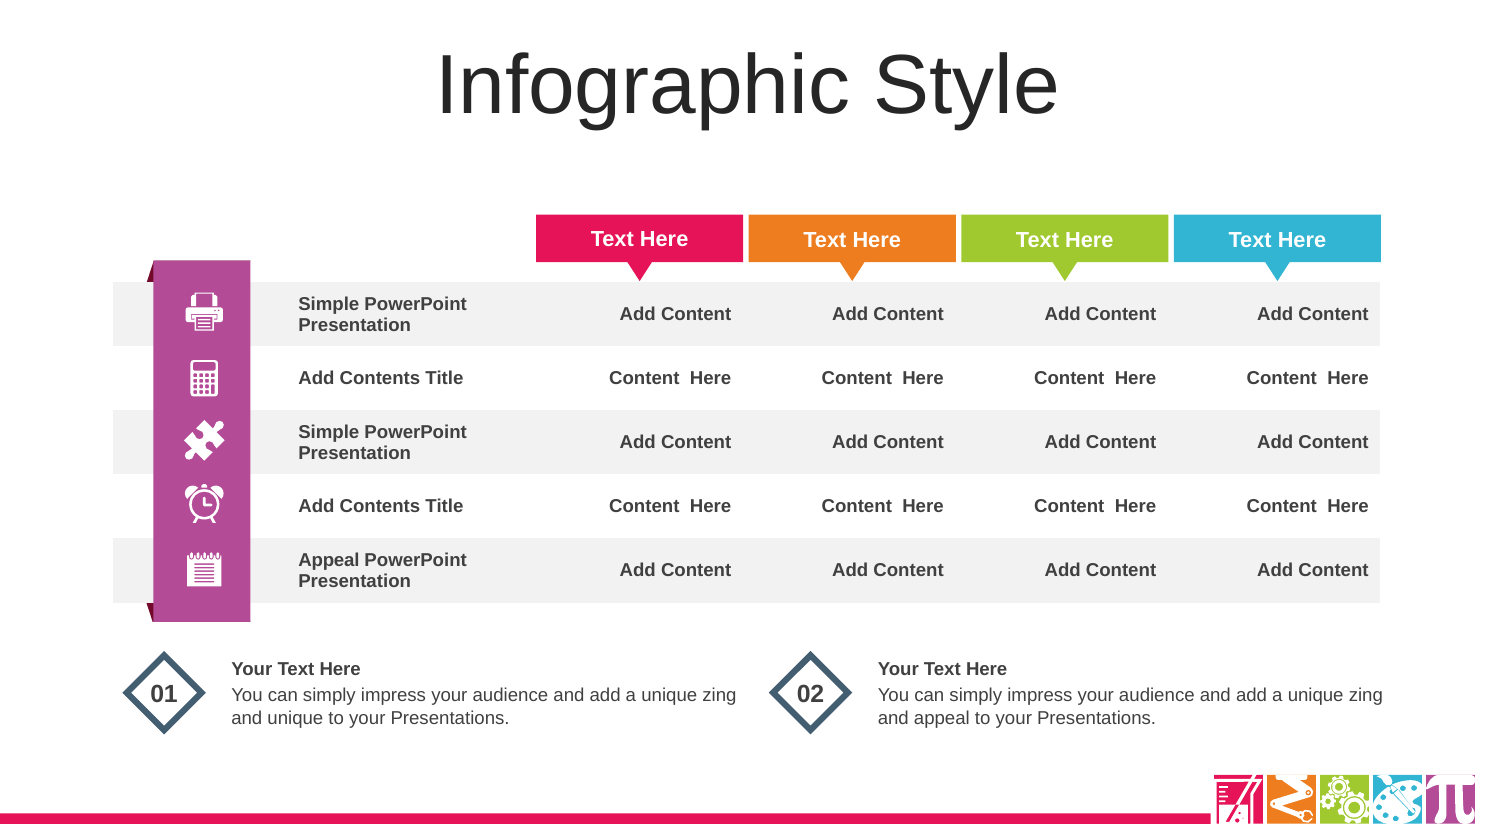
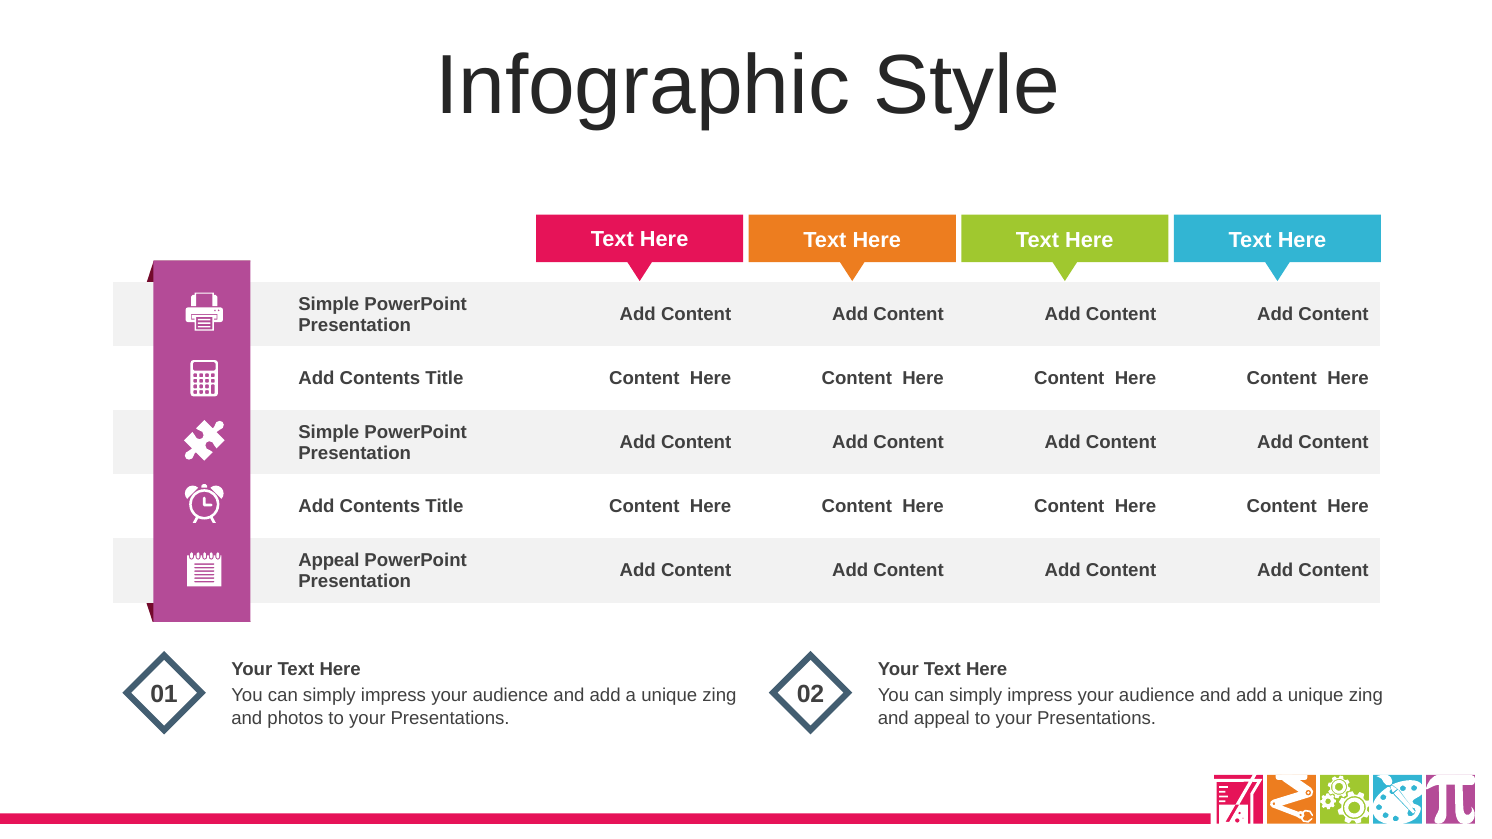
and unique: unique -> photos
